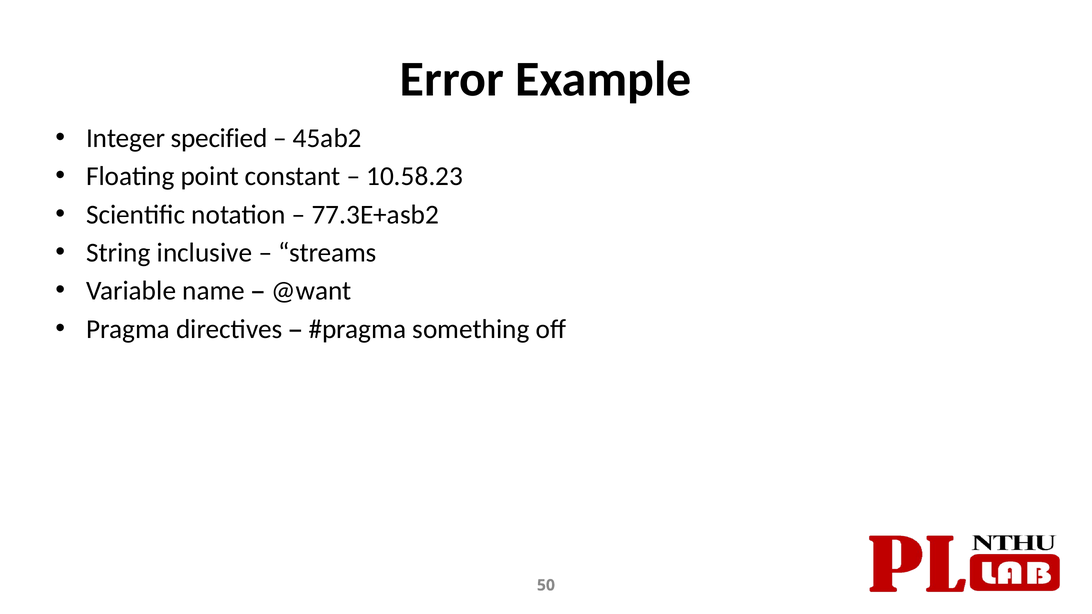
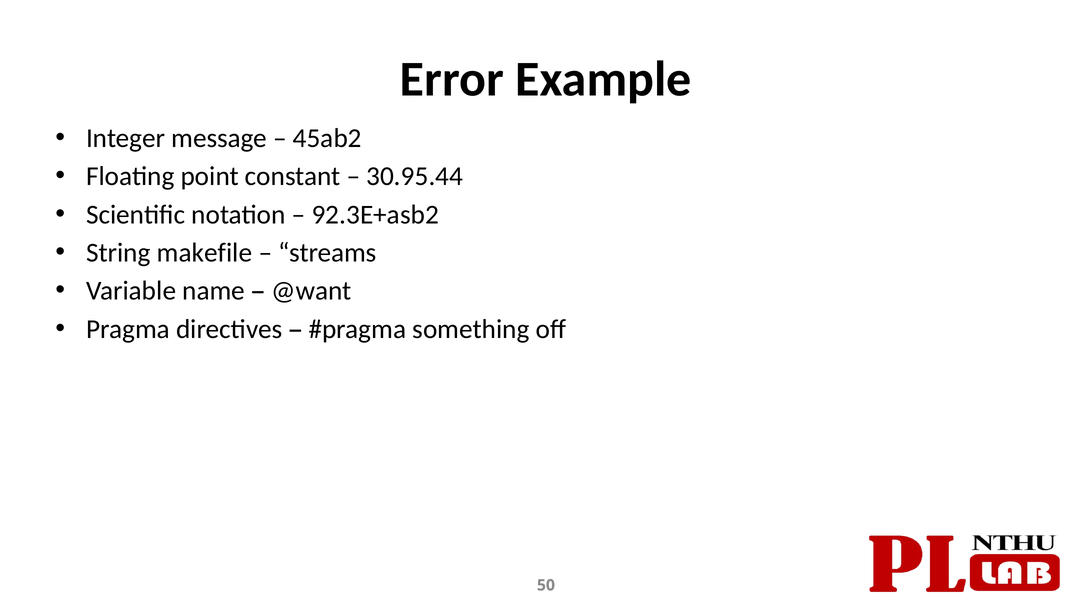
specified: specified -> message
10.58.23: 10.58.23 -> 30.95.44
77.3E+asb2: 77.3E+asb2 -> 92.3E+asb2
inclusive: inclusive -> makefile
